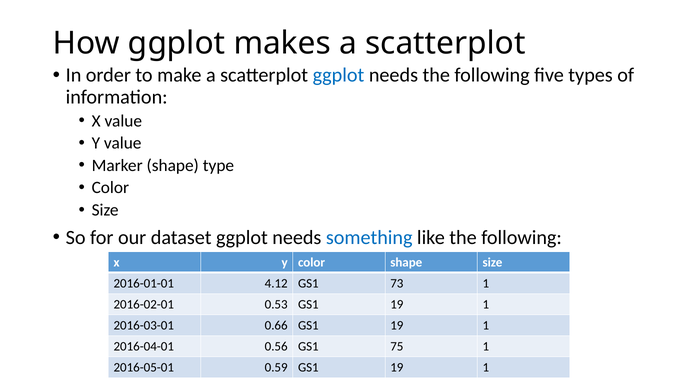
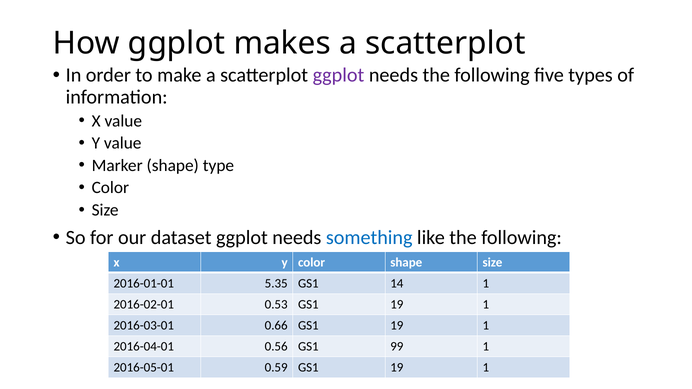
ggplot at (338, 75) colour: blue -> purple
4.12: 4.12 -> 5.35
73: 73 -> 14
75: 75 -> 99
